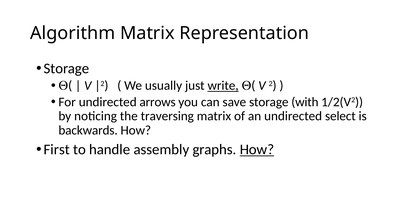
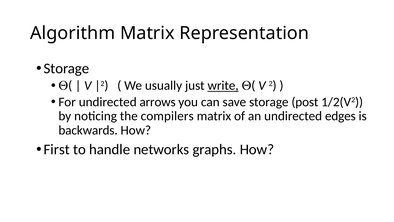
with: with -> post
traversing: traversing -> compilers
select: select -> edges
assembly: assembly -> networks
How at (257, 149) underline: present -> none
